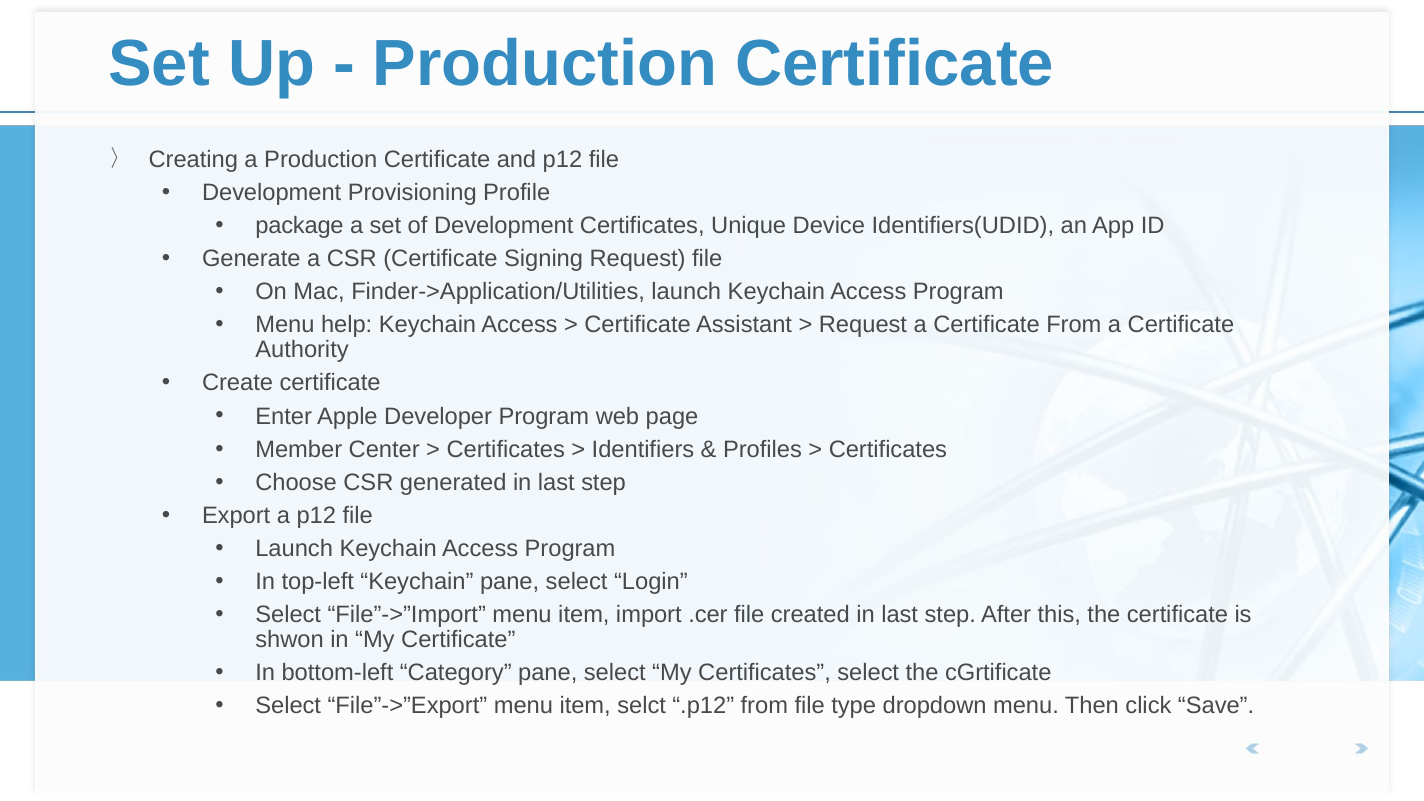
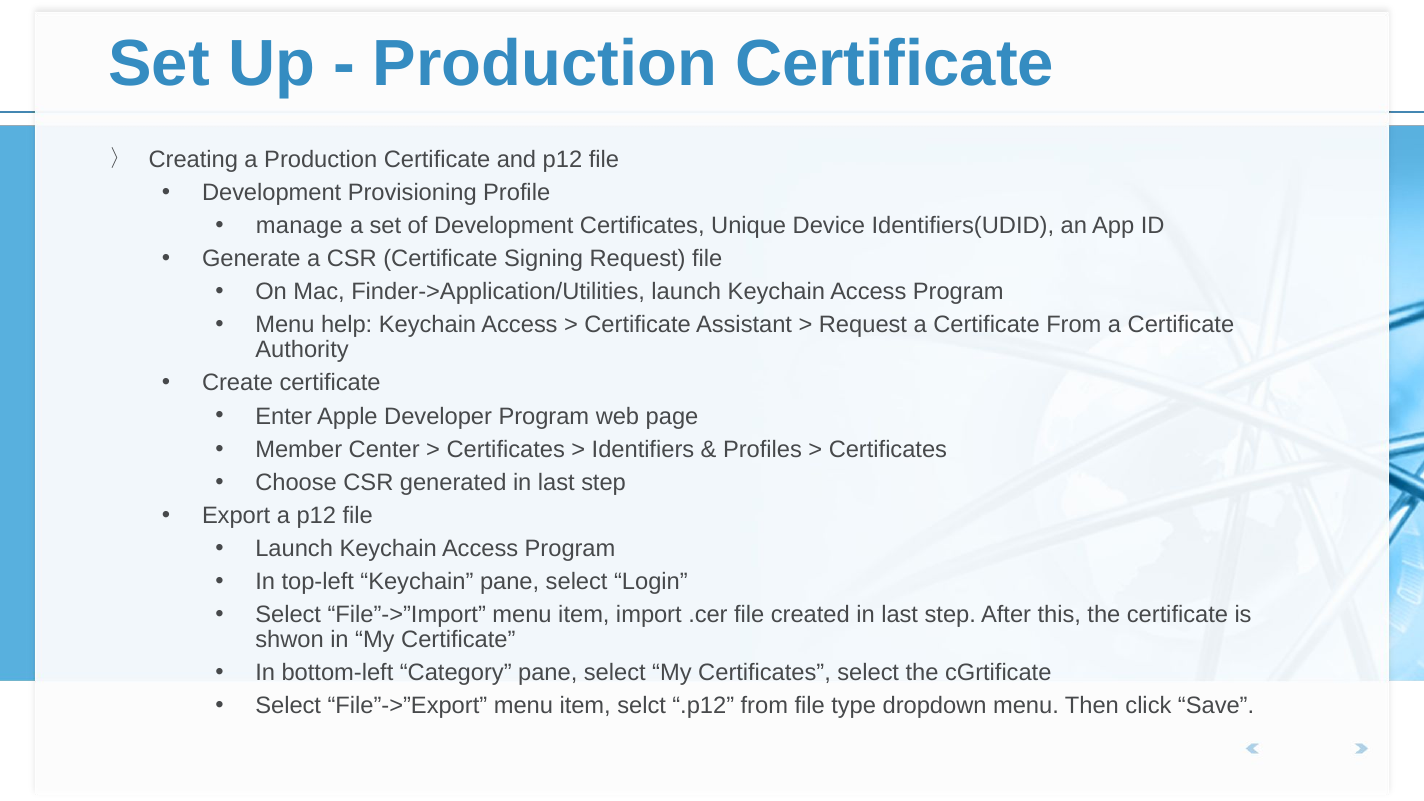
package: package -> manage
